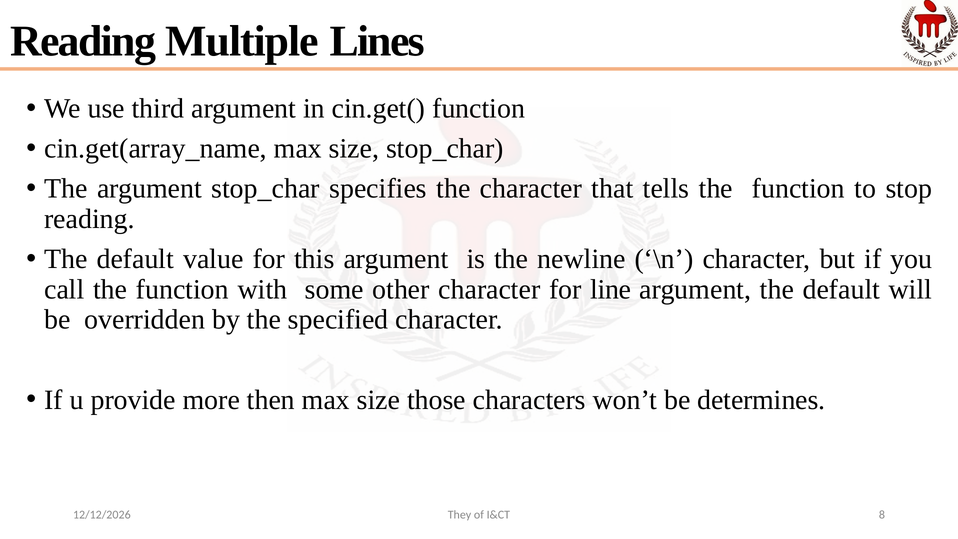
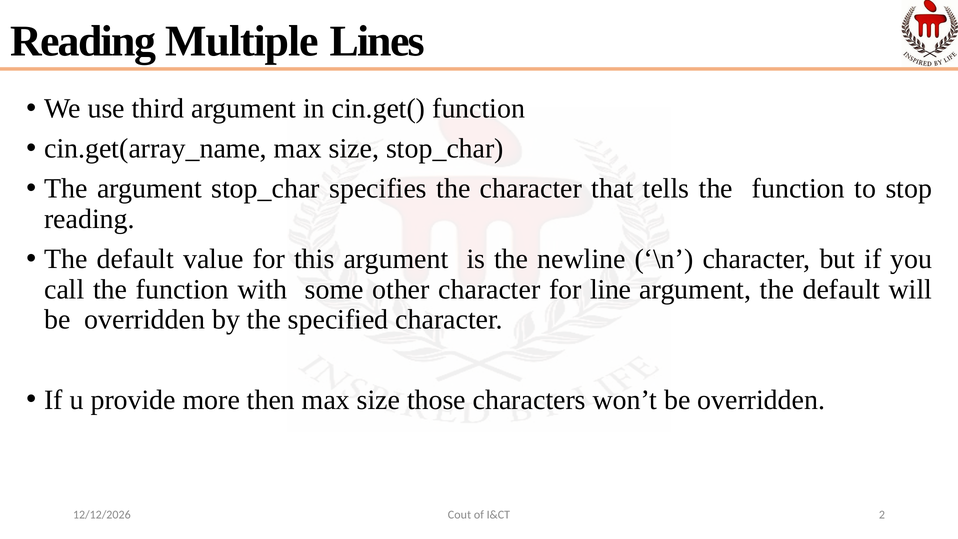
won’t be determines: determines -> overridden
They: They -> Cout
8: 8 -> 2
